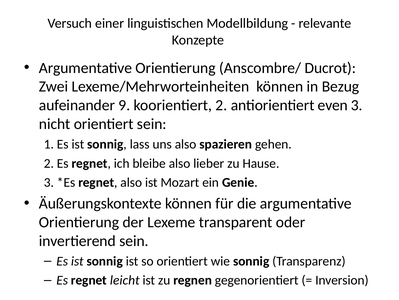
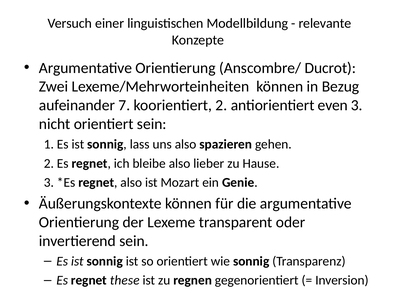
9: 9 -> 7
leicht: leicht -> these
